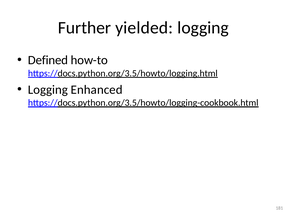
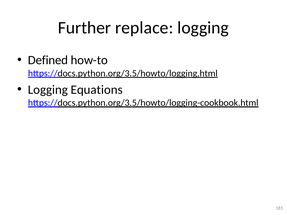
yielded: yielded -> replace
Enhanced: Enhanced -> Equations
